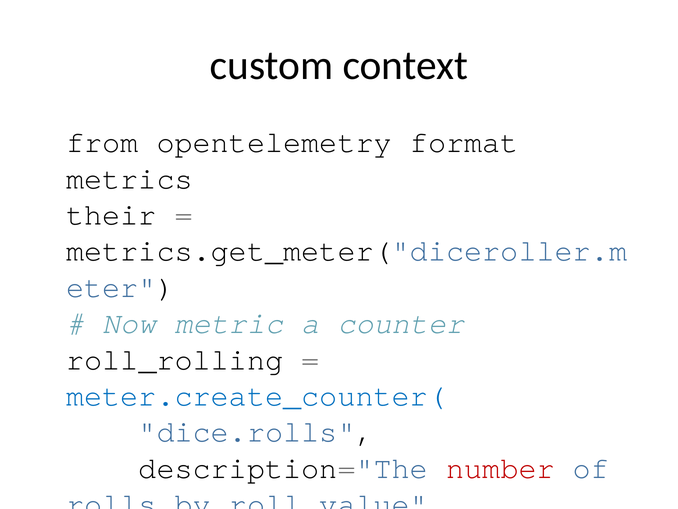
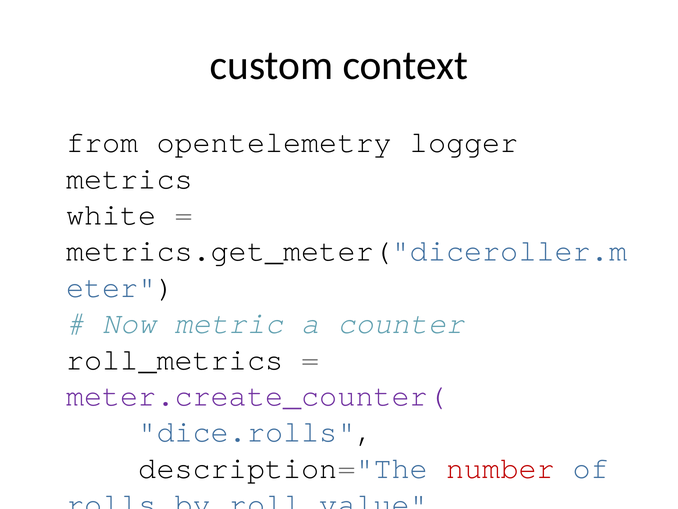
format: format -> logger
their: their -> white
roll_rolling: roll_rolling -> roll_metrics
meter.create_counter( colour: blue -> purple
